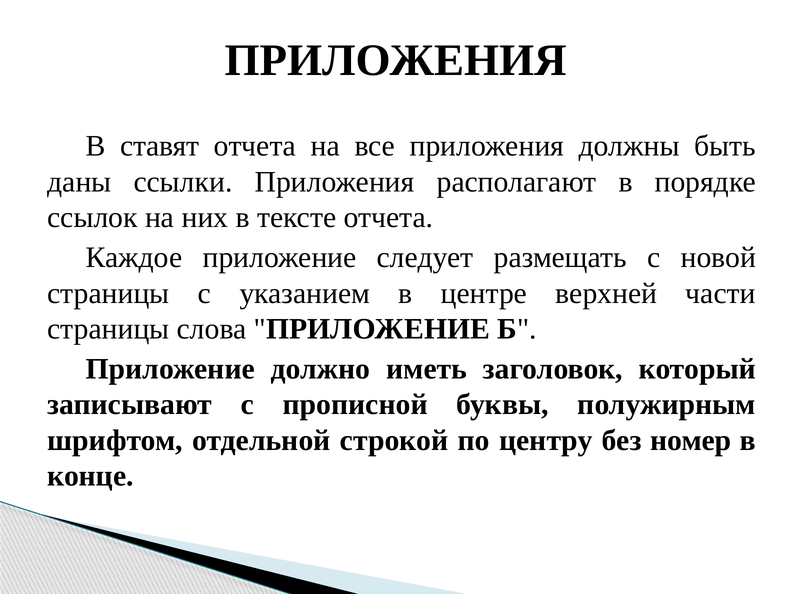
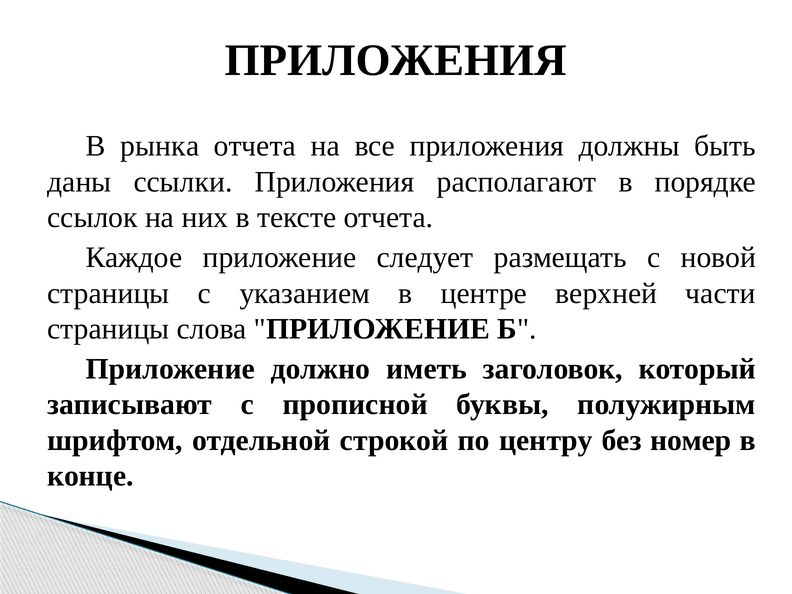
ставят: ставят -> рынка
